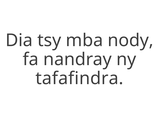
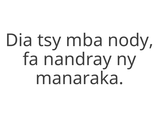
tafafindra: tafafindra -> manaraka
